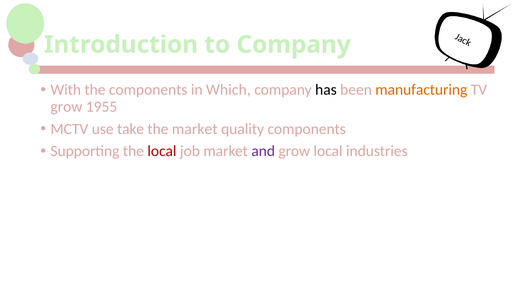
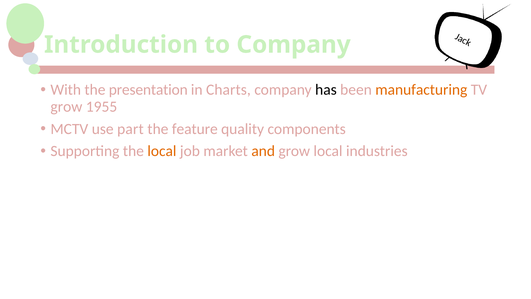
the components: components -> presentation
Which: Which -> Charts
take: take -> part
the market: market -> feature
local at (162, 151) colour: red -> orange
and colour: purple -> orange
